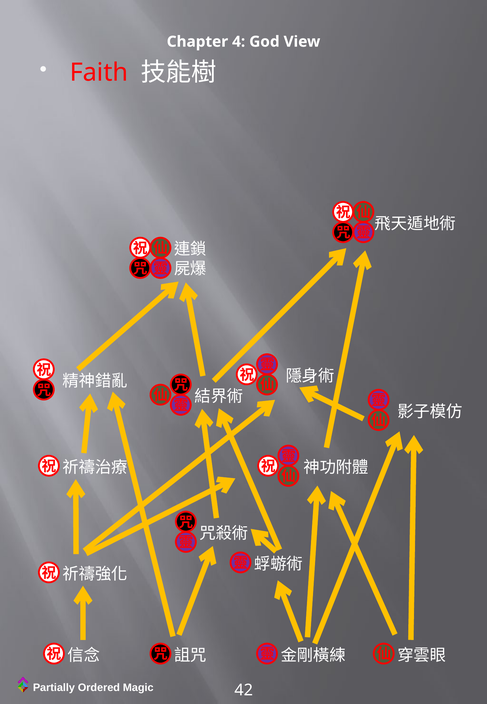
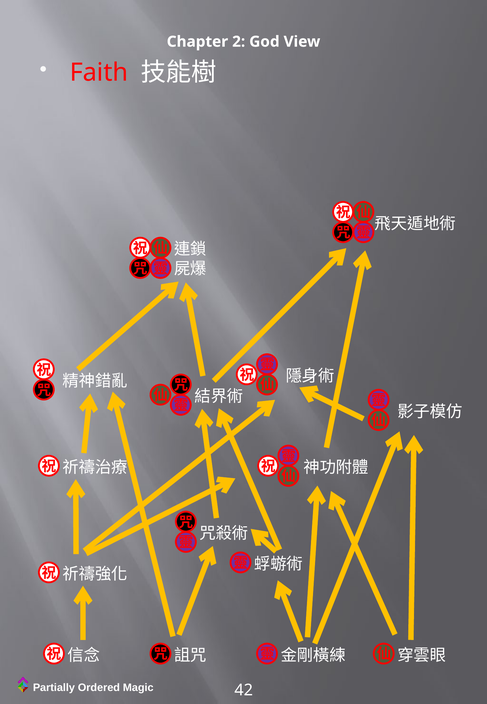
4: 4 -> 2
